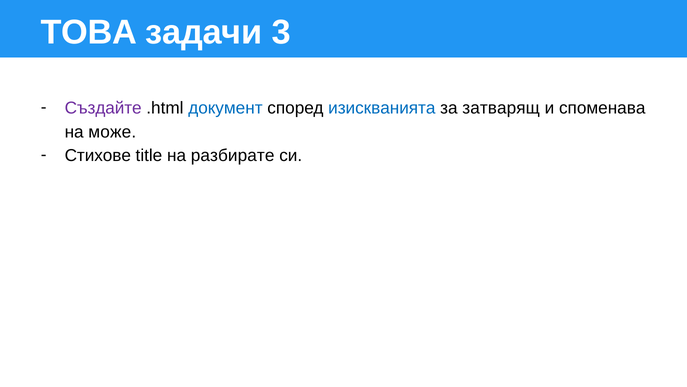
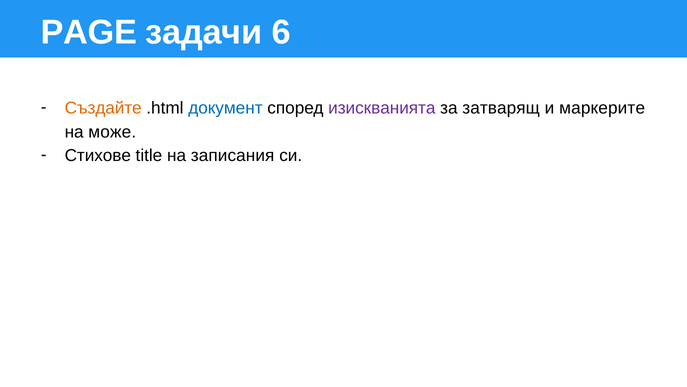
ТОВА: ТОВА -> PAGE
3: 3 -> 6
Създайте colour: purple -> orange
изискванията colour: blue -> purple
споменава: споменава -> маркерите
разбирате: разбирате -> записания
